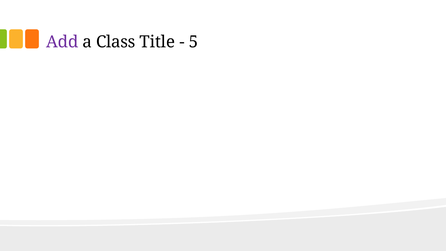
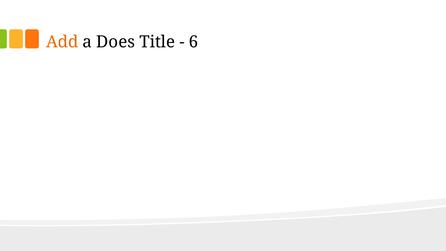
Add colour: purple -> orange
Class: Class -> Does
5: 5 -> 6
